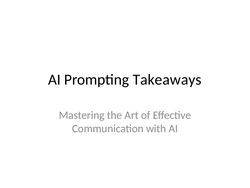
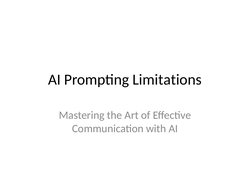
Takeaways: Takeaways -> Limitations
